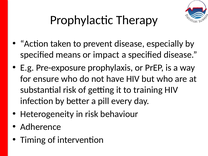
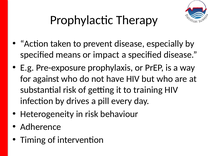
ensure: ensure -> against
better: better -> drives
